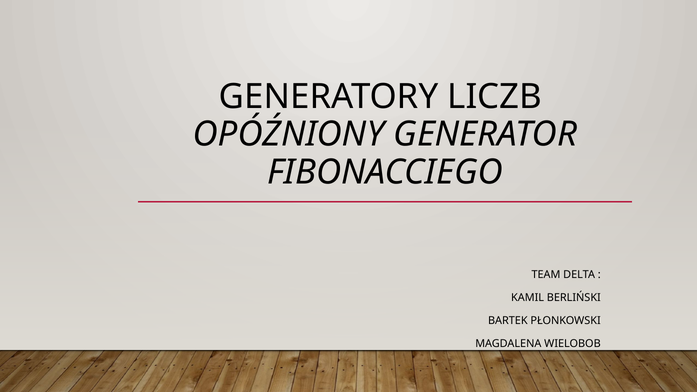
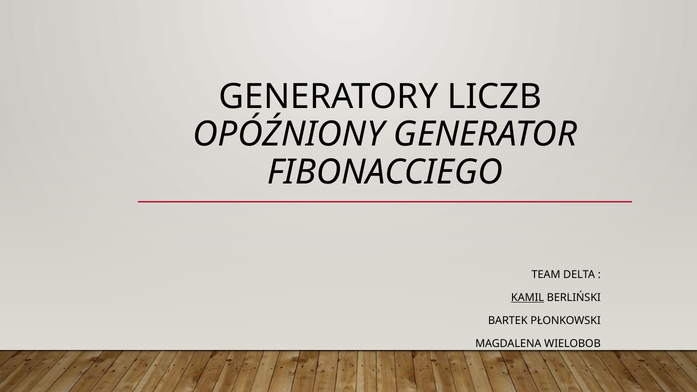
KAMIL underline: none -> present
